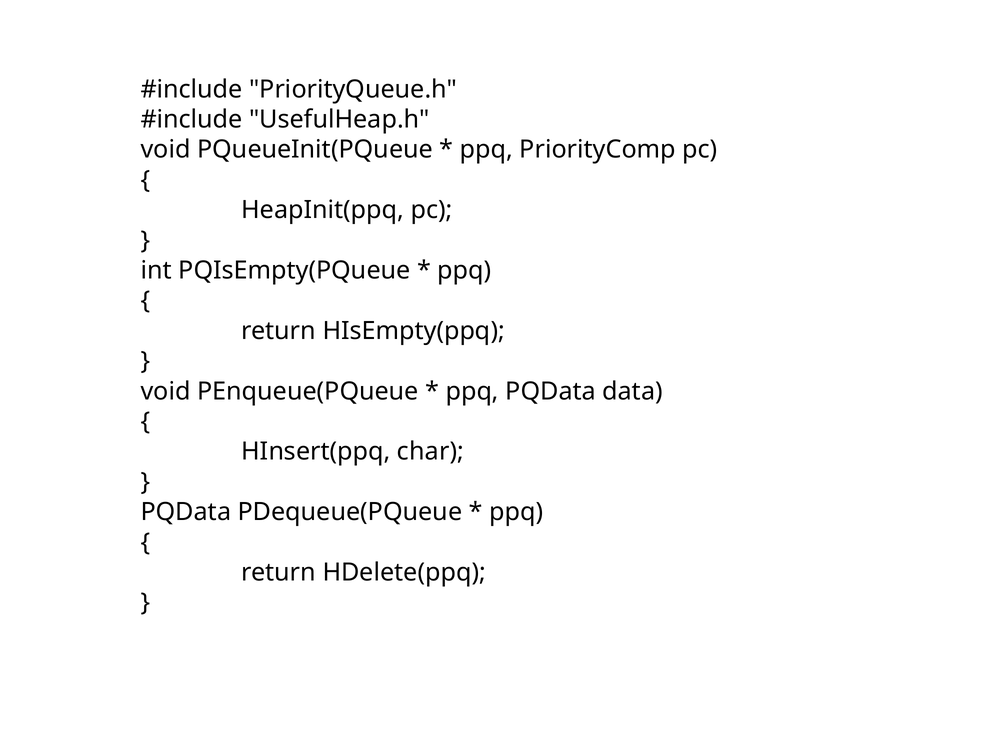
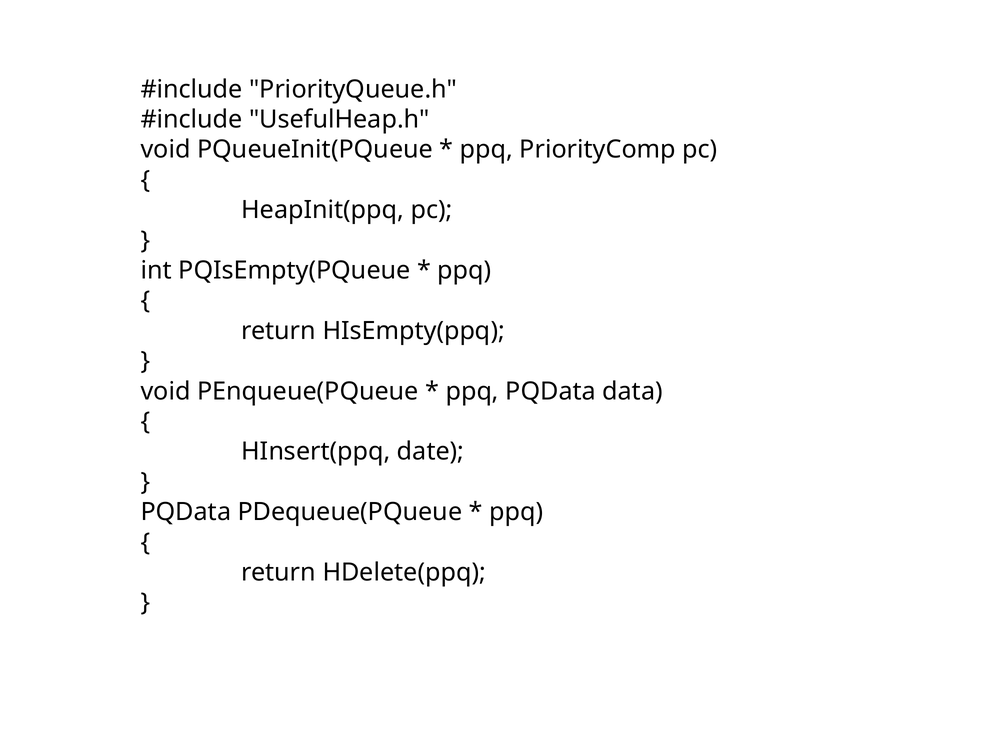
char: char -> date
